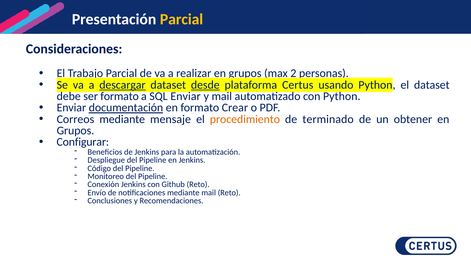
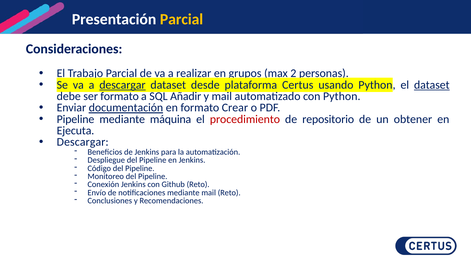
desde underline: present -> none
dataset at (432, 85) underline: none -> present
SQL Enviar: Enviar -> Añadir
Correos at (75, 119): Correos -> Pipeline
mensaje: mensaje -> máquina
procedimiento colour: orange -> red
terminado: terminado -> repositorio
Grupos at (75, 131): Grupos -> Ejecuta
Configurar at (83, 142): Configurar -> Descargar
